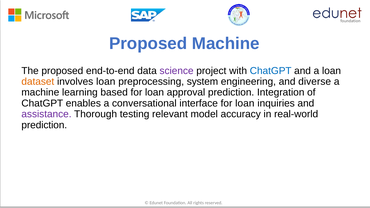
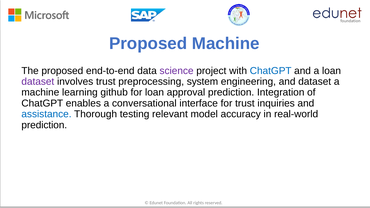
dataset at (38, 82) colour: orange -> purple
involves loan: loan -> trust
and diverse: diverse -> dataset
based: based -> github
interface for loan: loan -> trust
assistance colour: purple -> blue
